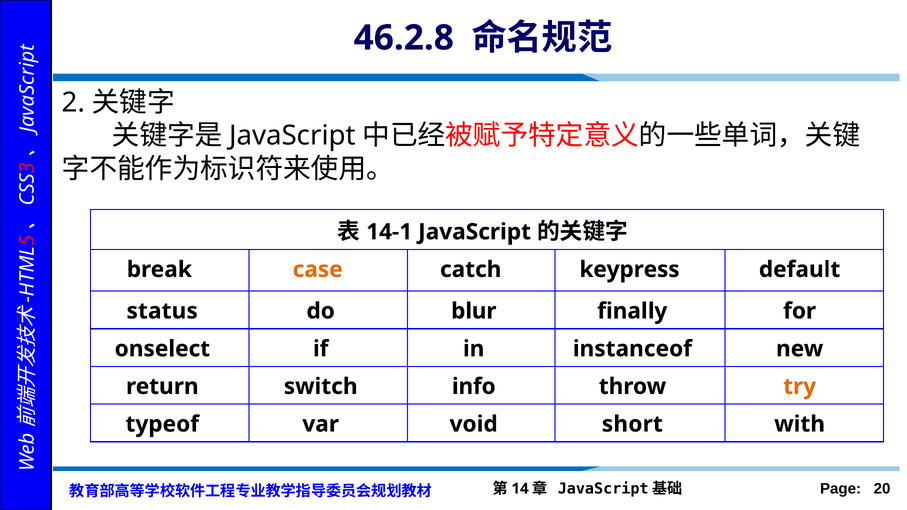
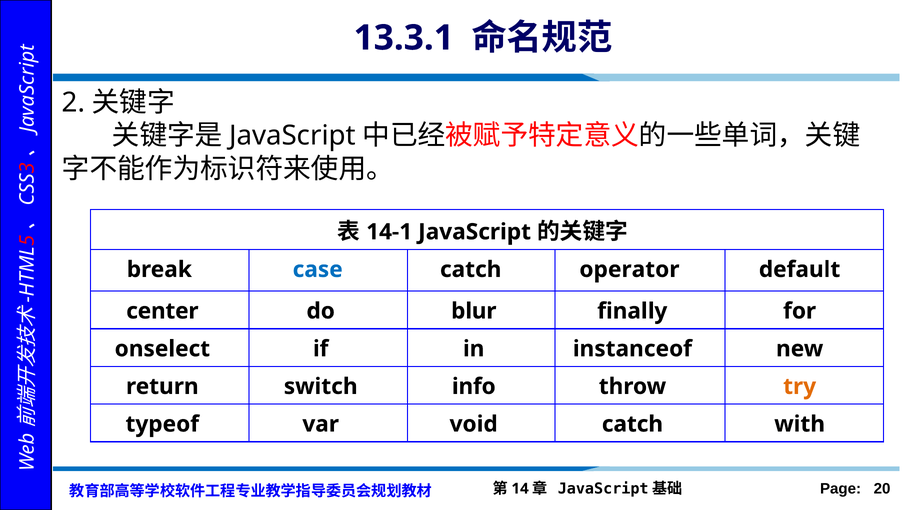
46.2.8: 46.2.8 -> 13.3.1
case colour: orange -> blue
keypress: keypress -> operator
status: status -> center
void short: short -> catch
